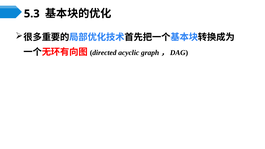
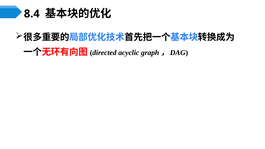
5.3: 5.3 -> 8.4
